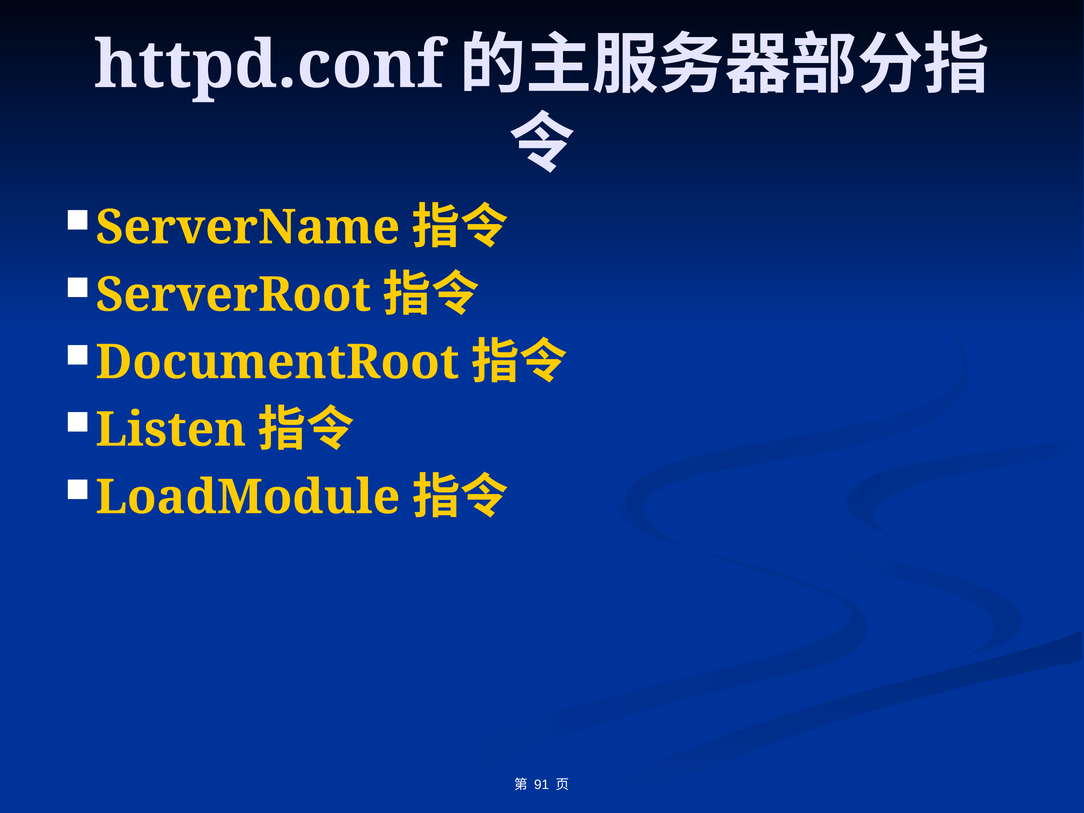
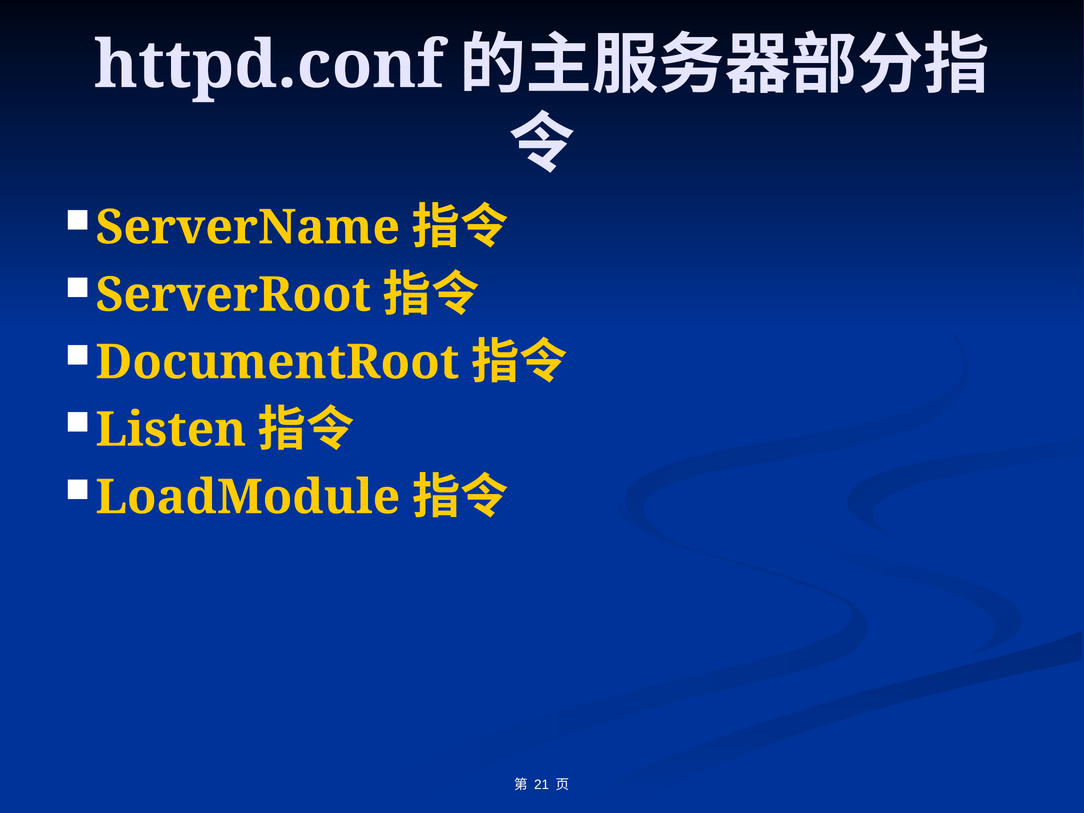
91: 91 -> 21
